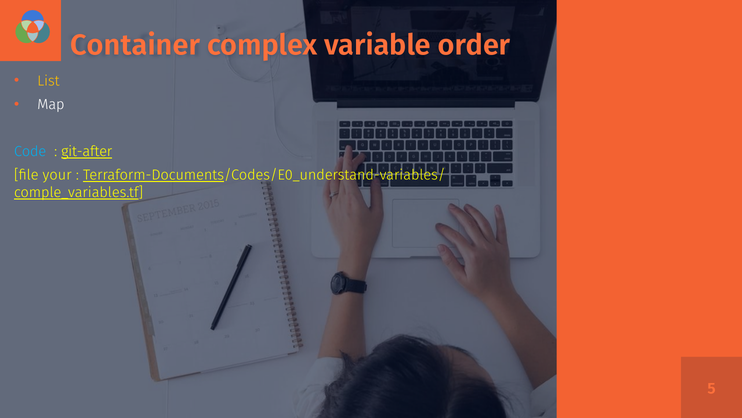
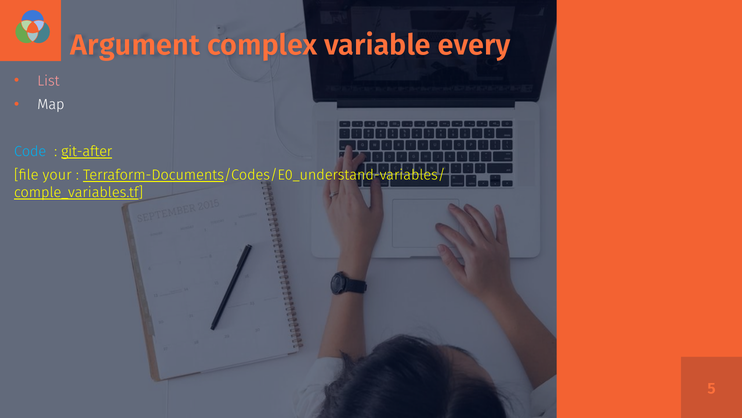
Container: Container -> Argument
order: order -> every
List colour: yellow -> pink
